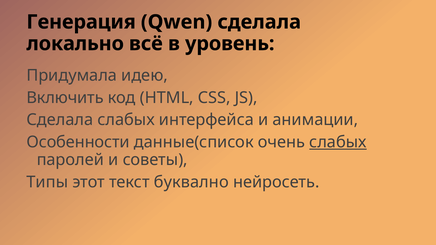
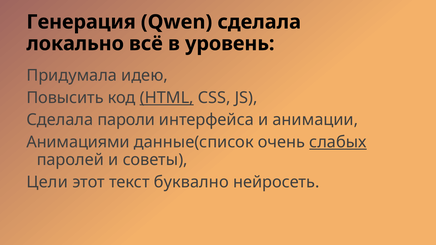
Включить: Включить -> Повысить
HTML underline: none -> present
Сделала слабых: слабых -> пароли
Особенности: Особенности -> Анимациями
Типы: Типы -> Цели
